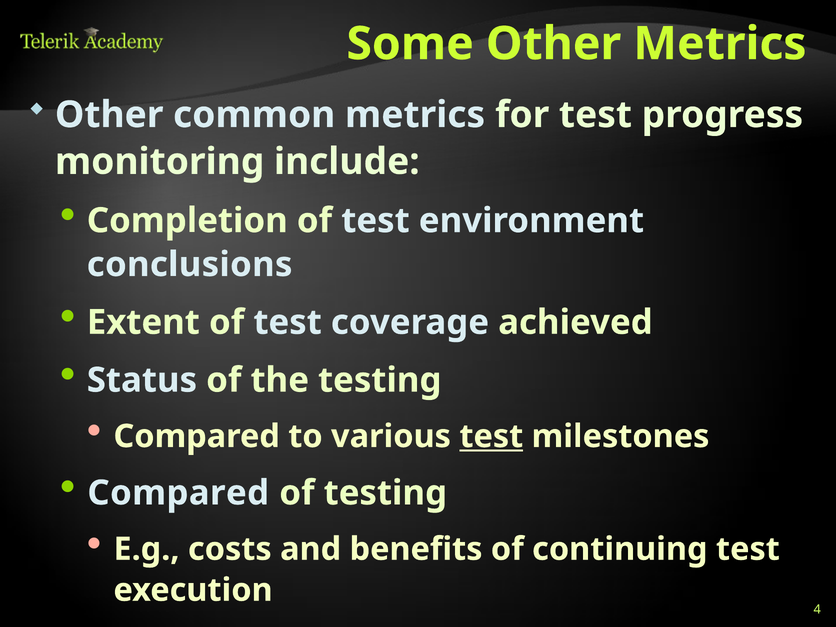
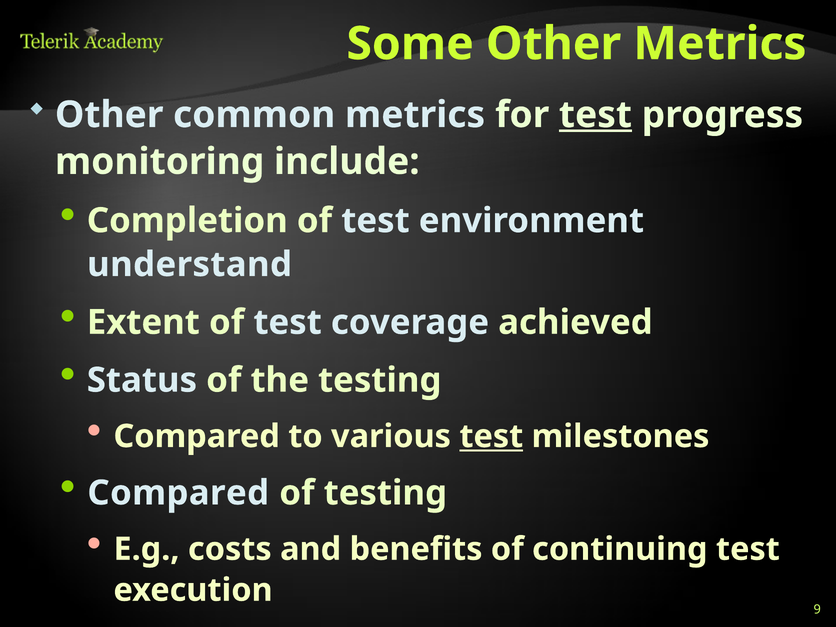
test at (595, 115) underline: none -> present
conclusions: conclusions -> understand
4: 4 -> 9
